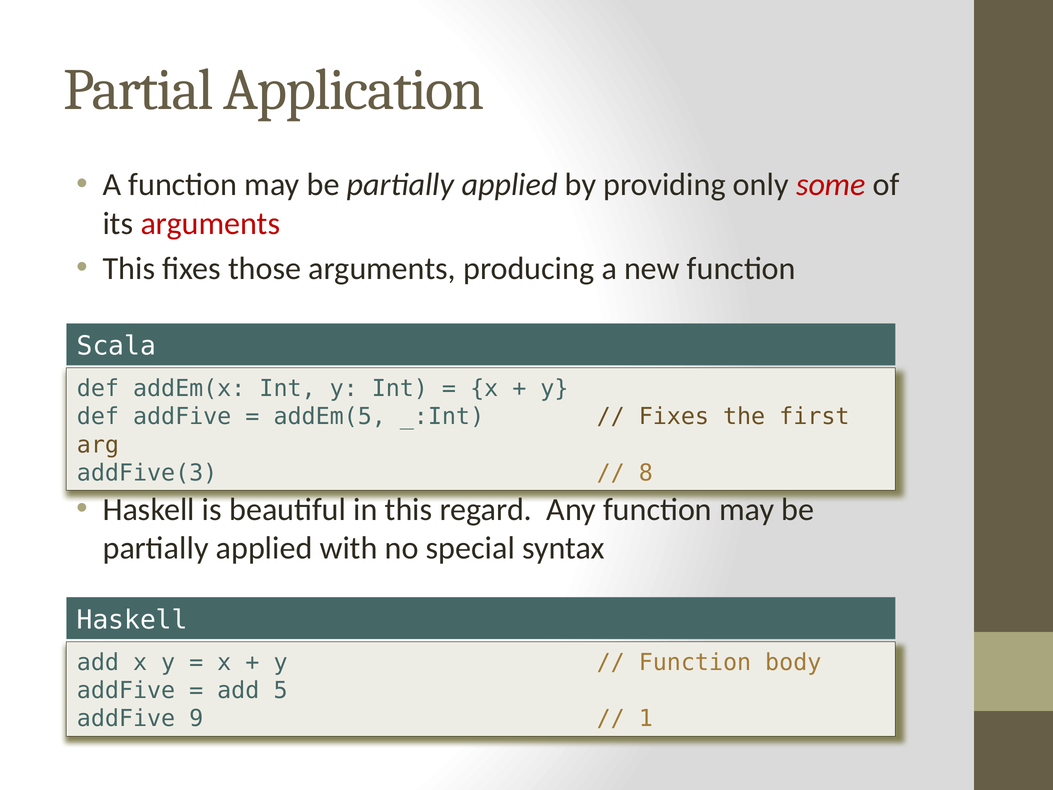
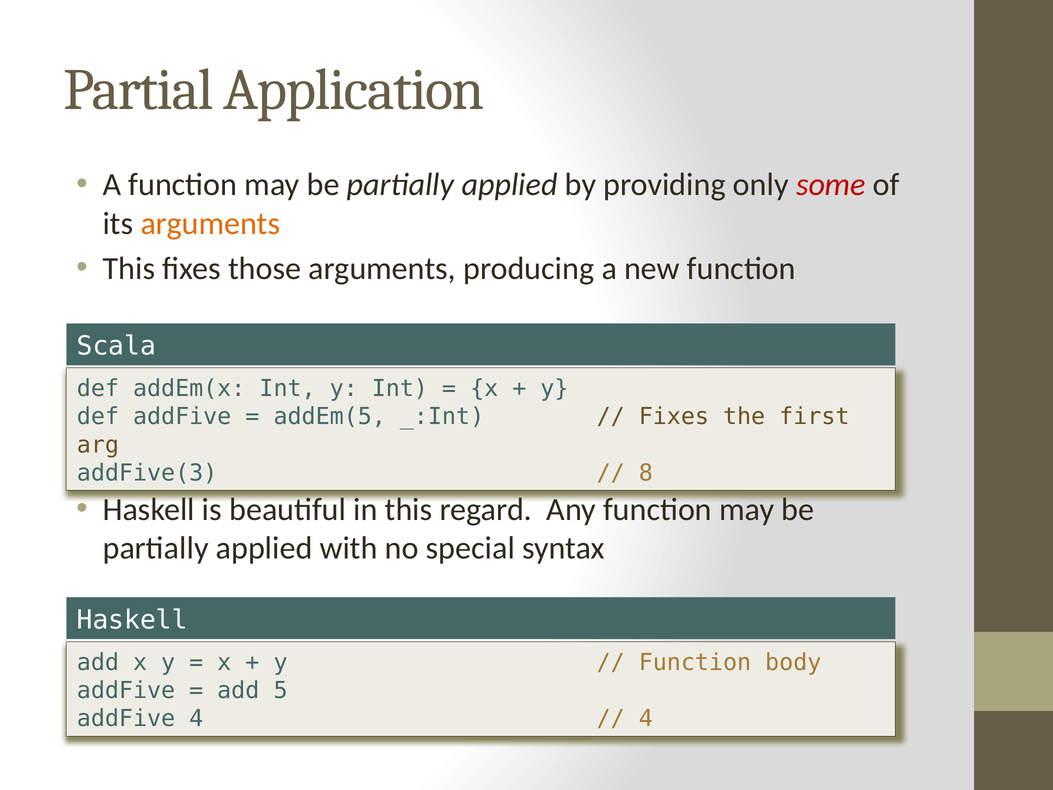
arguments at (210, 223) colour: red -> orange
addFive 9: 9 -> 4
1 at (646, 718): 1 -> 4
